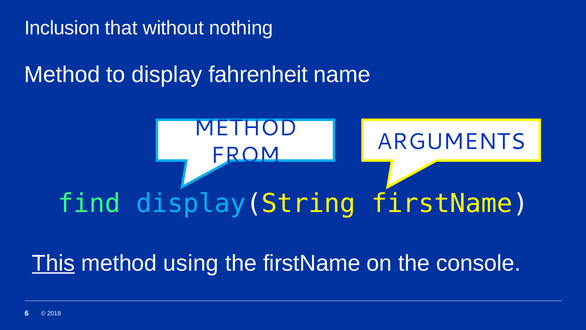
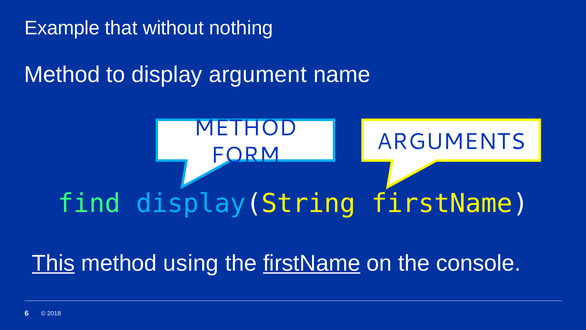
Inclusion: Inclusion -> Example
fahrenheit: fahrenheit -> argument
FROM: FROM -> FORM
firstName at (312, 263) underline: none -> present
